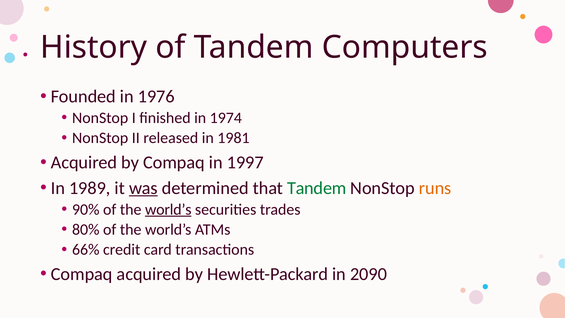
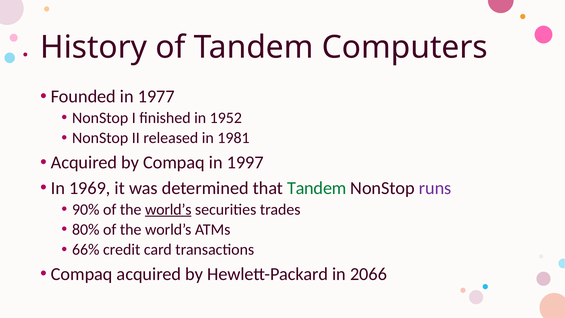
1976: 1976 -> 1977
1974: 1974 -> 1952
1989: 1989 -> 1969
was underline: present -> none
runs colour: orange -> purple
2090: 2090 -> 2066
